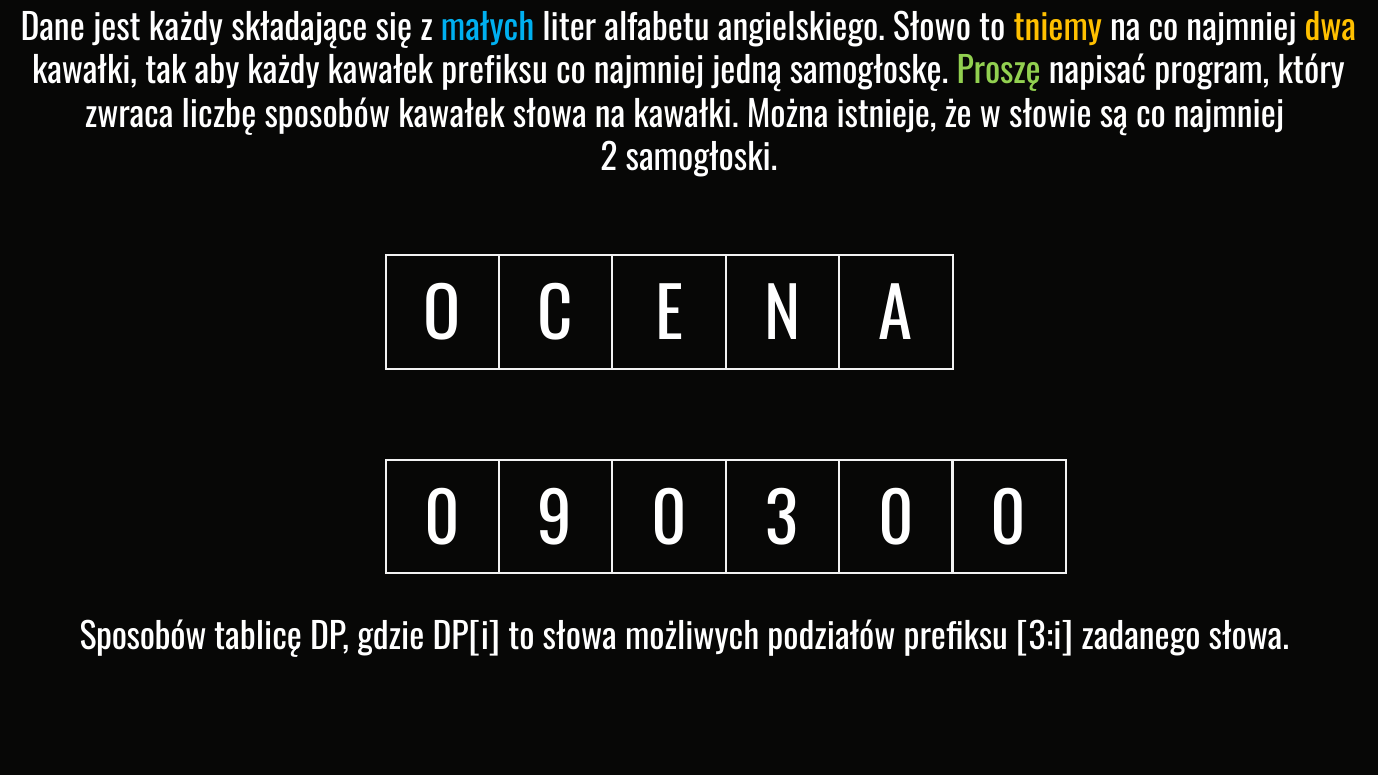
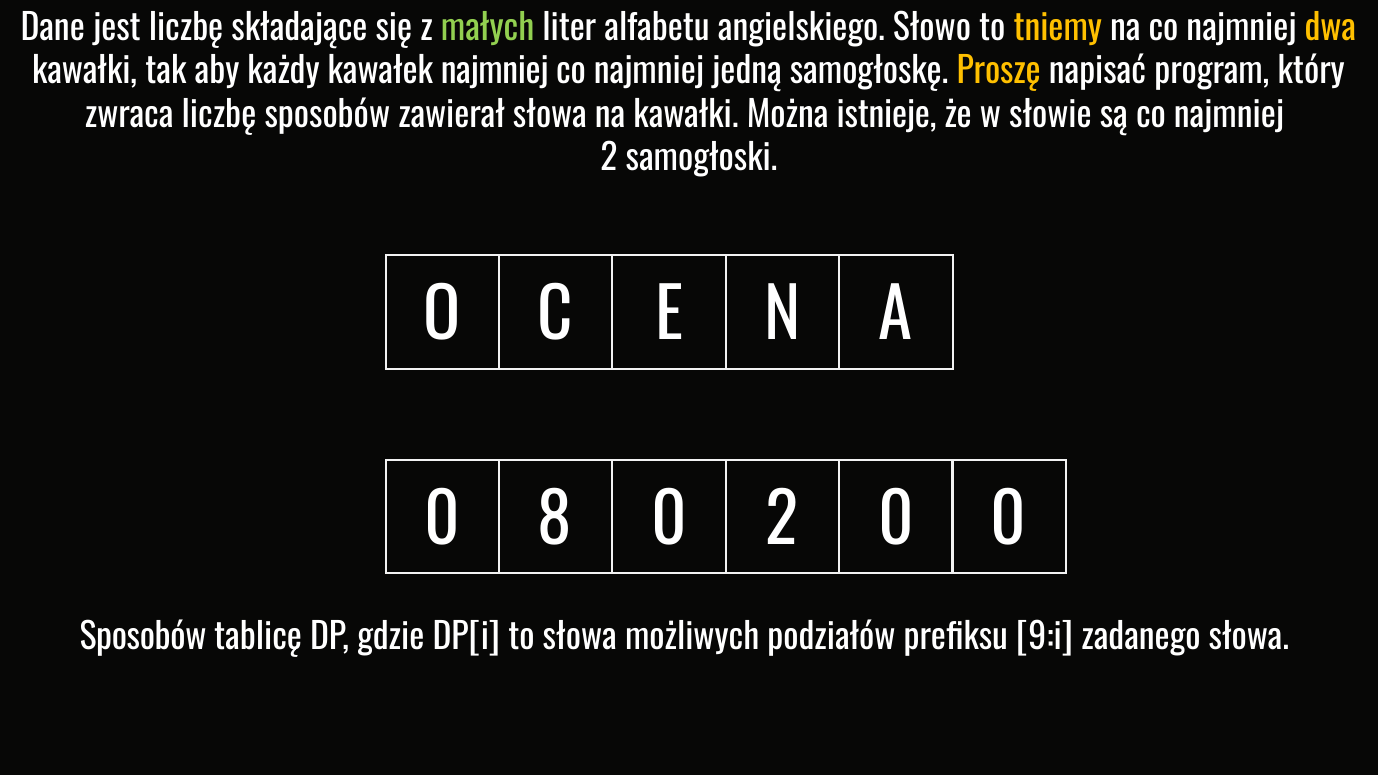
jest każdy: każdy -> liczbę
małych colour: light blue -> light green
kawałek prefiksu: prefiksu -> najmniej
Proszę colour: light green -> yellow
sposobów kawałek: kawałek -> zawierał
9: 9 -> 8
0 3: 3 -> 2
3:i: 3:i -> 9:i
